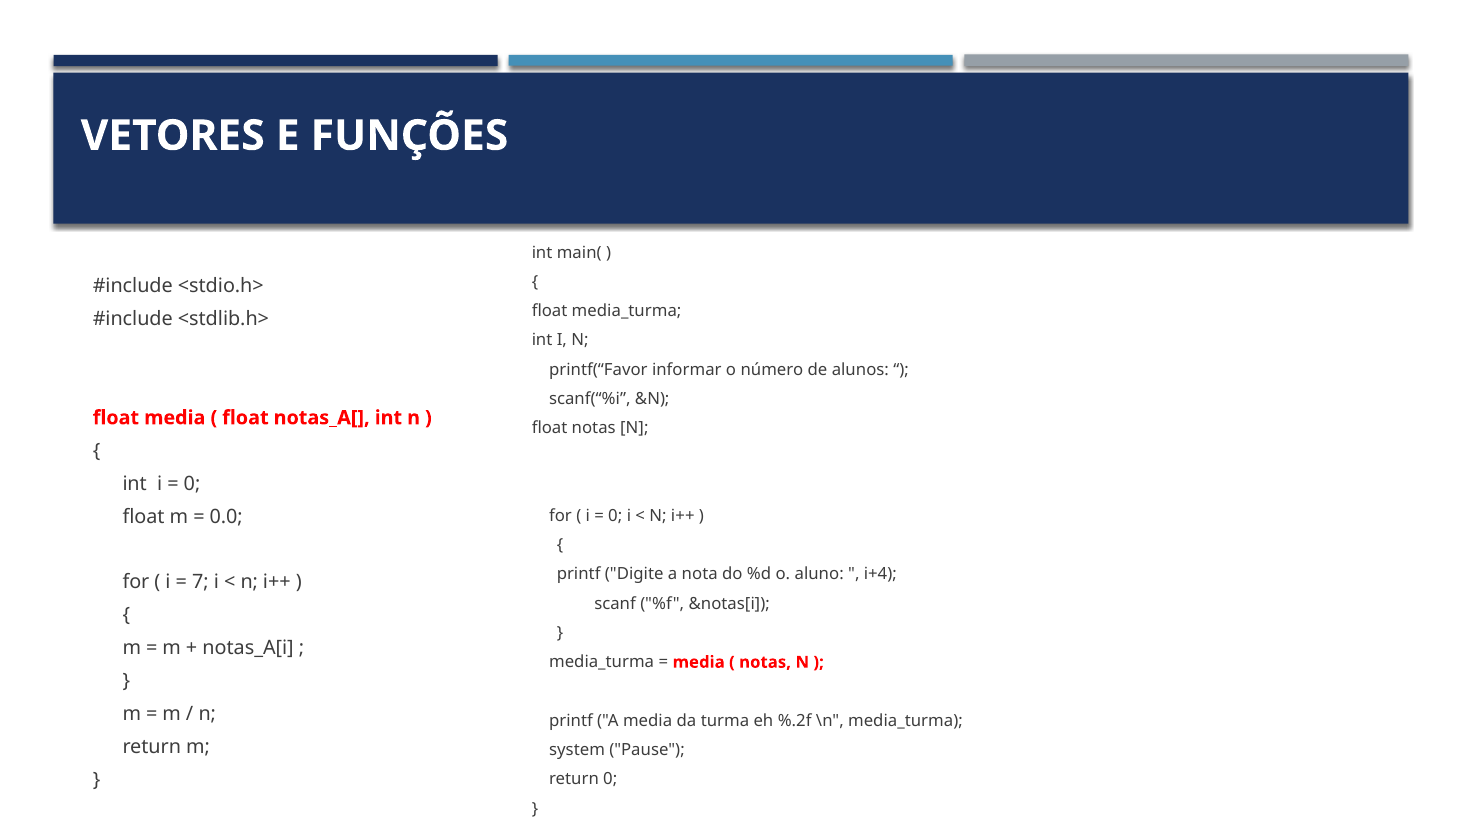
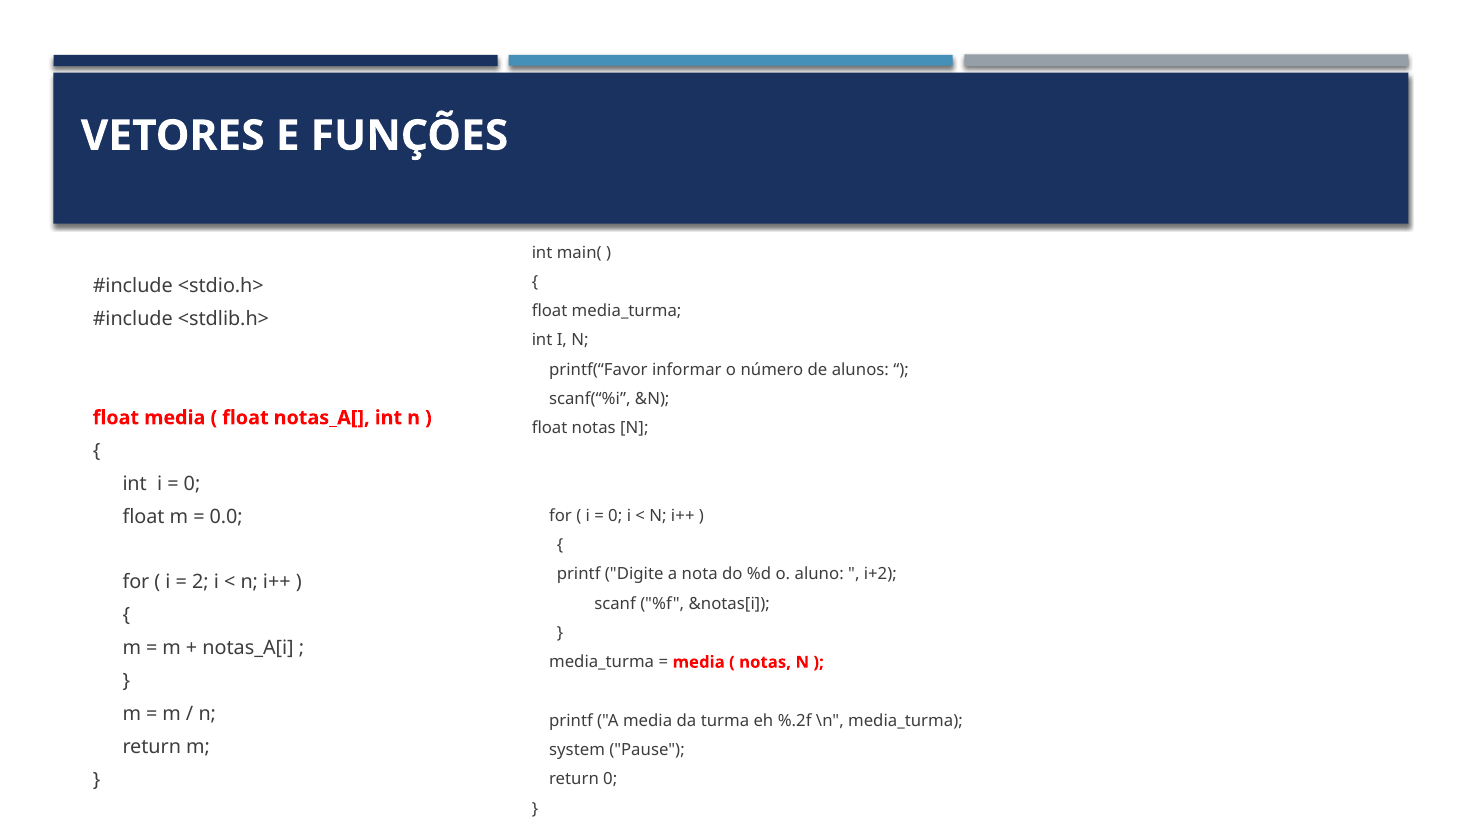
i+4: i+4 -> i+2
7: 7 -> 2
